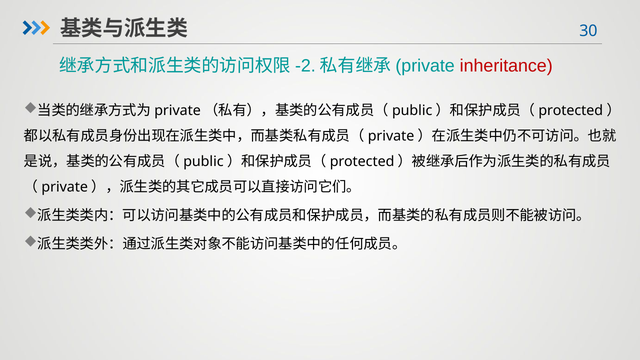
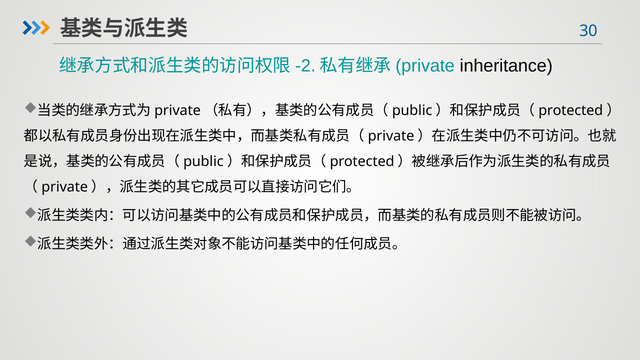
inheritance colour: red -> black
